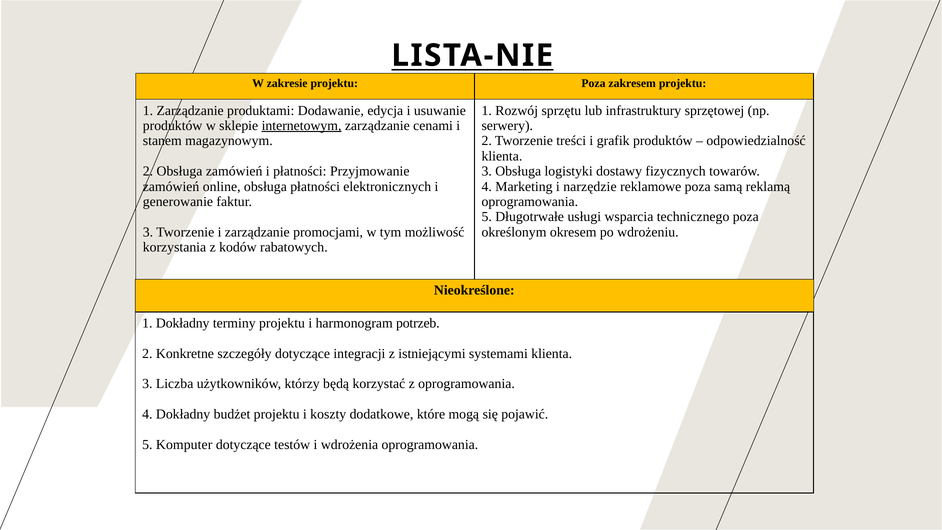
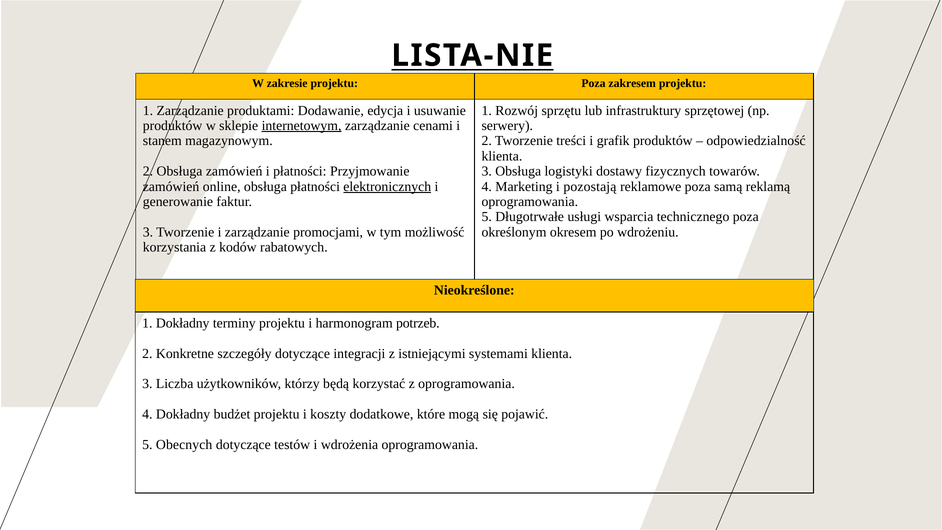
elektronicznych underline: none -> present
narzędzie: narzędzie -> pozostają
Komputer: Komputer -> Obecnych
